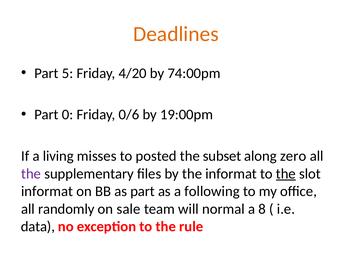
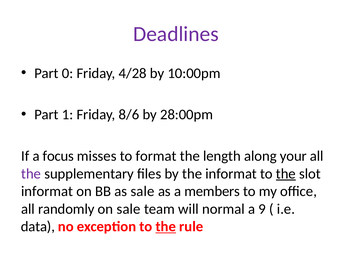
Deadlines colour: orange -> purple
5: 5 -> 0
4/20: 4/20 -> 4/28
74:00pm: 74:00pm -> 10:00pm
0: 0 -> 1
0/6: 0/6 -> 8/6
19:00pm: 19:00pm -> 28:00pm
living: living -> focus
posted: posted -> format
subset: subset -> length
zero: zero -> your
as part: part -> sale
following: following -> members
8: 8 -> 9
the at (166, 227) underline: none -> present
